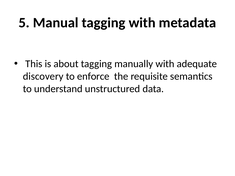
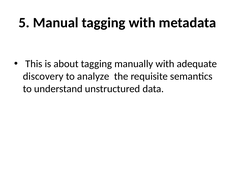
enforce: enforce -> analyze
